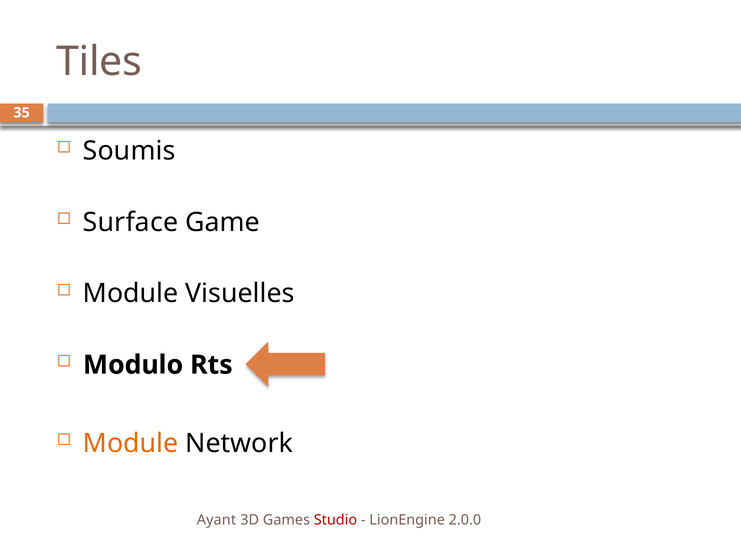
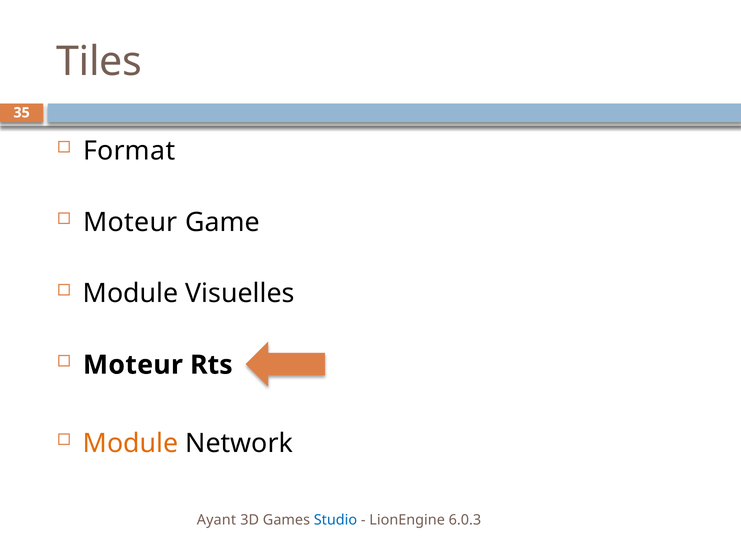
Soumis: Soumis -> Format
Surface at (131, 223): Surface -> Moteur
Modulo at (133, 365): Modulo -> Moteur
Studio colour: red -> blue
2.0.0: 2.0.0 -> 6.0.3
